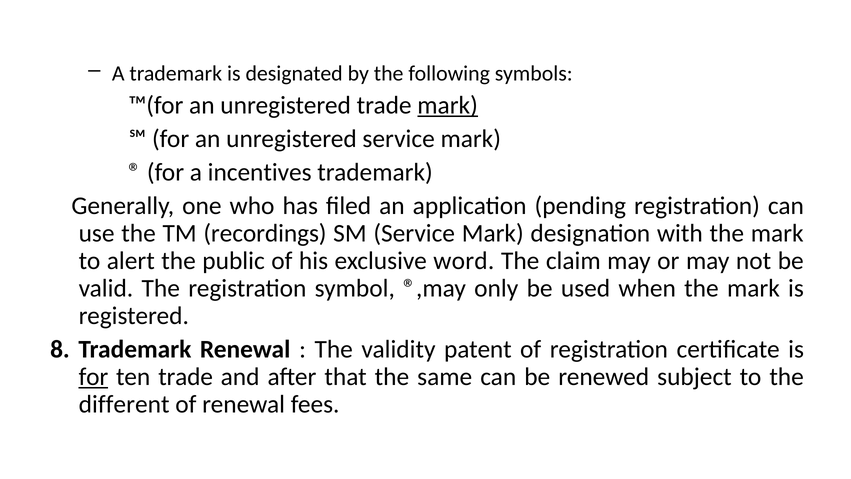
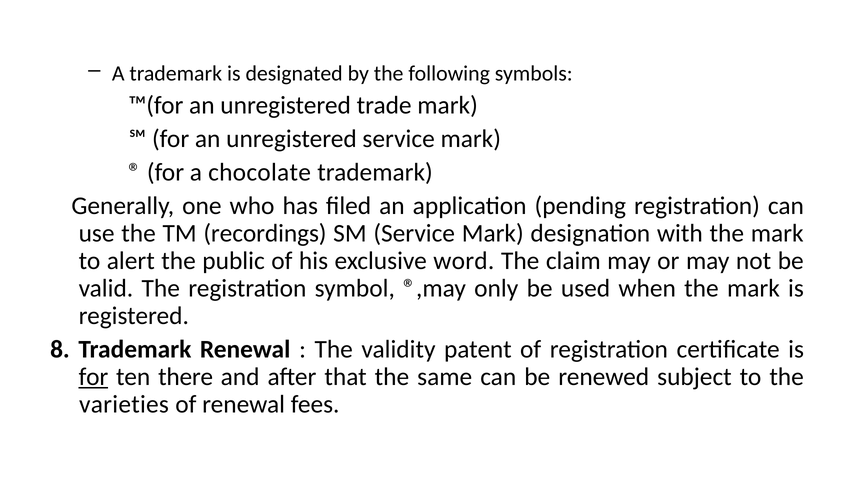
mark at (448, 105) underline: present -> none
incentives: incentives -> chocolate
ten trade: trade -> there
different: different -> varieties
